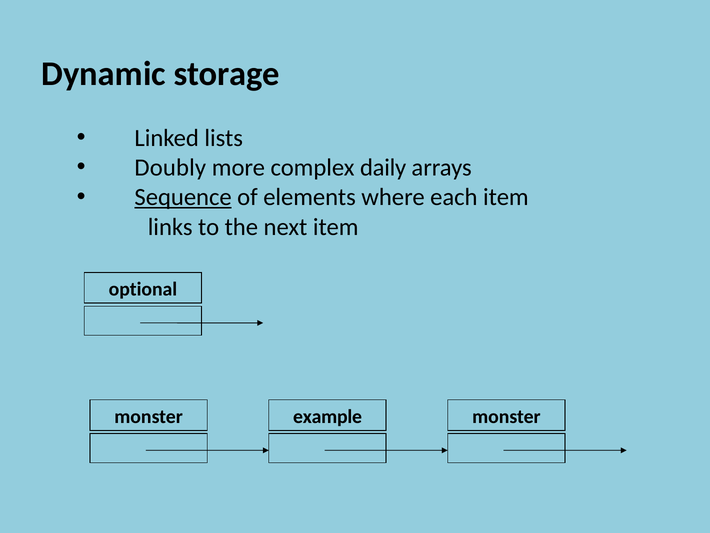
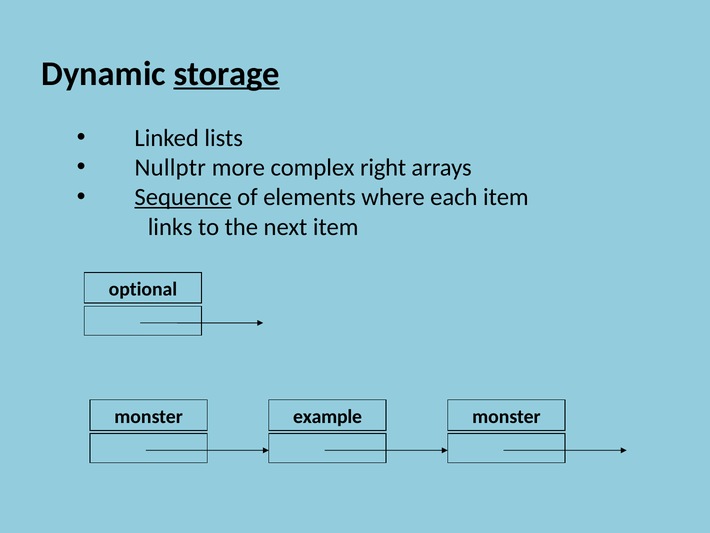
storage underline: none -> present
Doubly: Doubly -> Nullptr
daily: daily -> right
